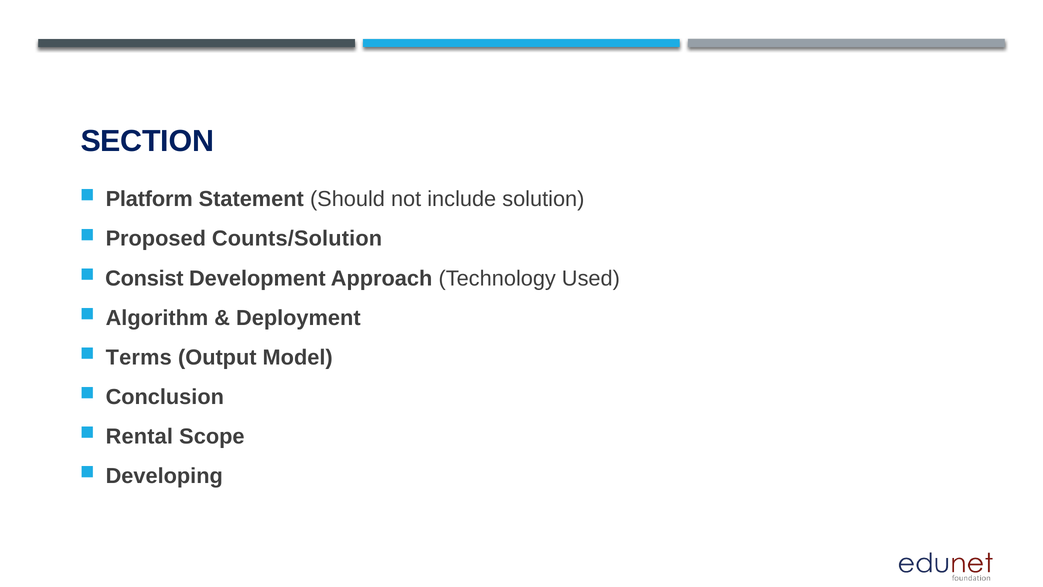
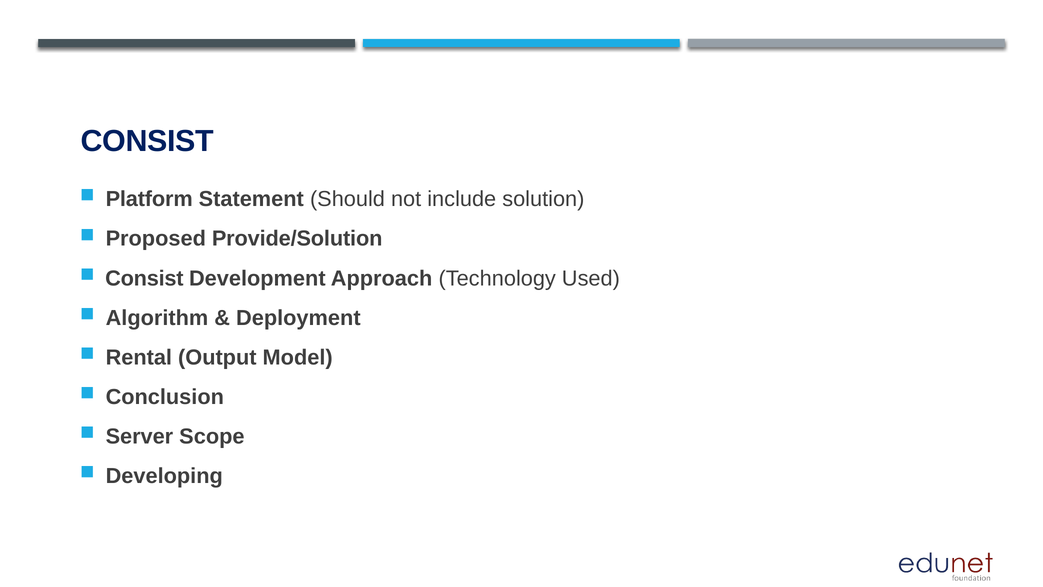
SECTION at (147, 141): SECTION -> CONSIST
Counts/Solution: Counts/Solution -> Provide/Solution
Terms: Terms -> Rental
Rental: Rental -> Server
